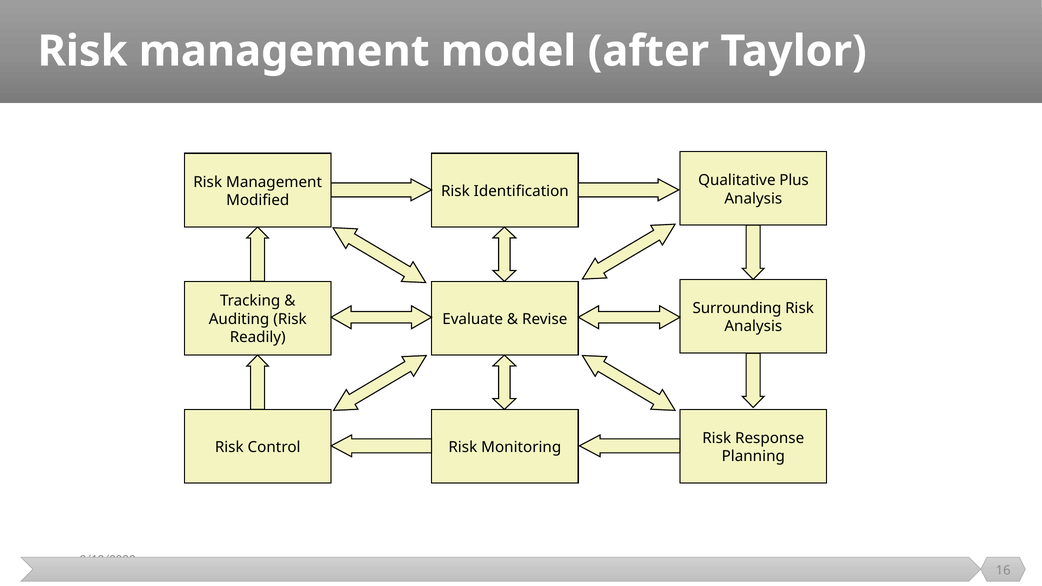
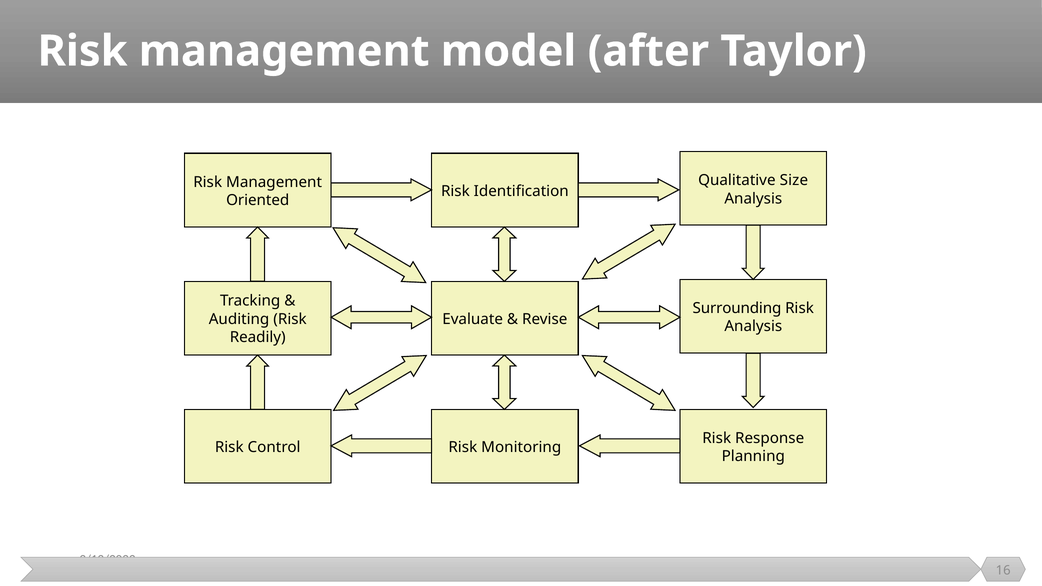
Plus: Plus -> Size
Modified: Modified -> Oriented
